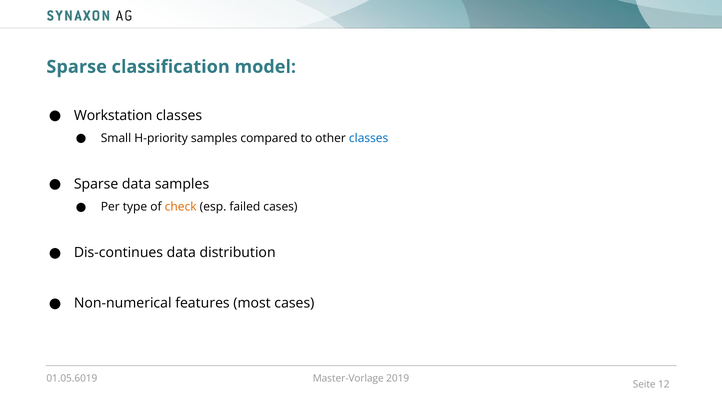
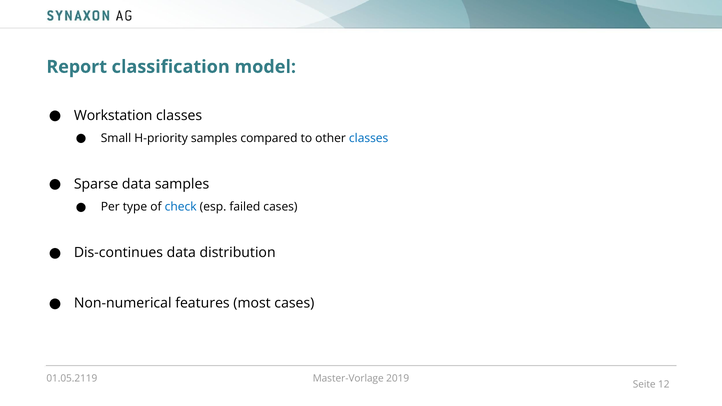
Sparse at (77, 67): Sparse -> Report
check colour: orange -> blue
01.05.6019: 01.05.6019 -> 01.05.2119
